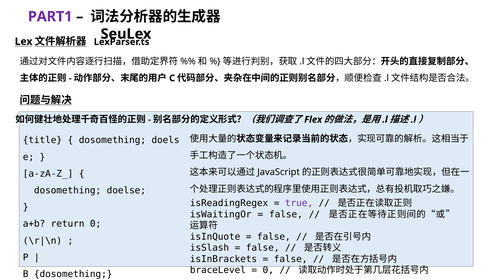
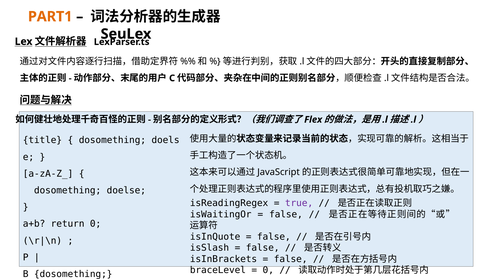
PART1 colour: purple -> orange
